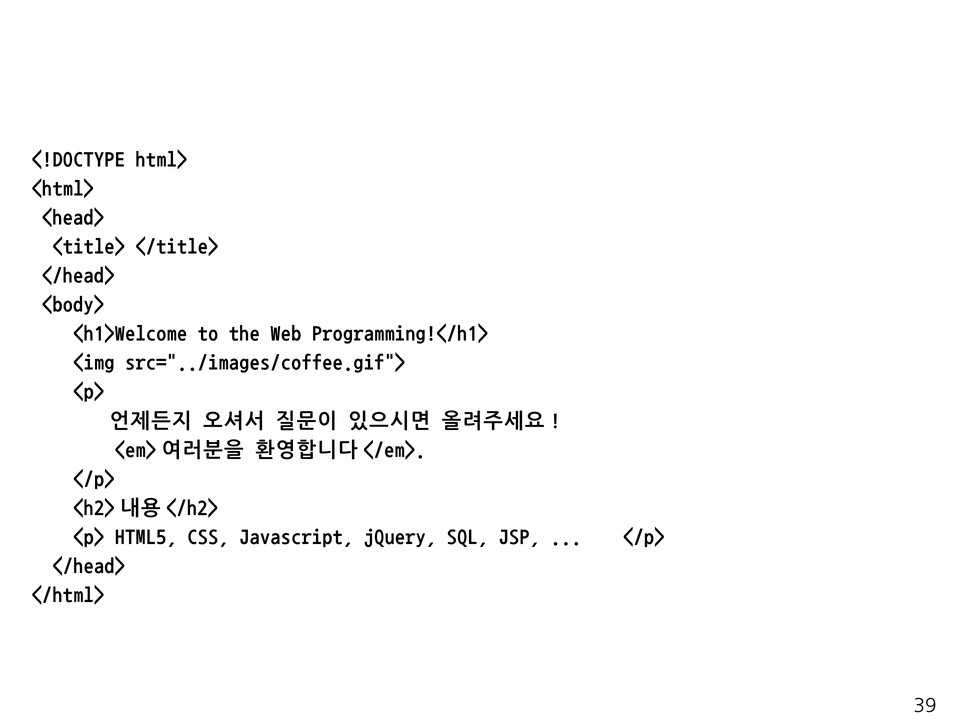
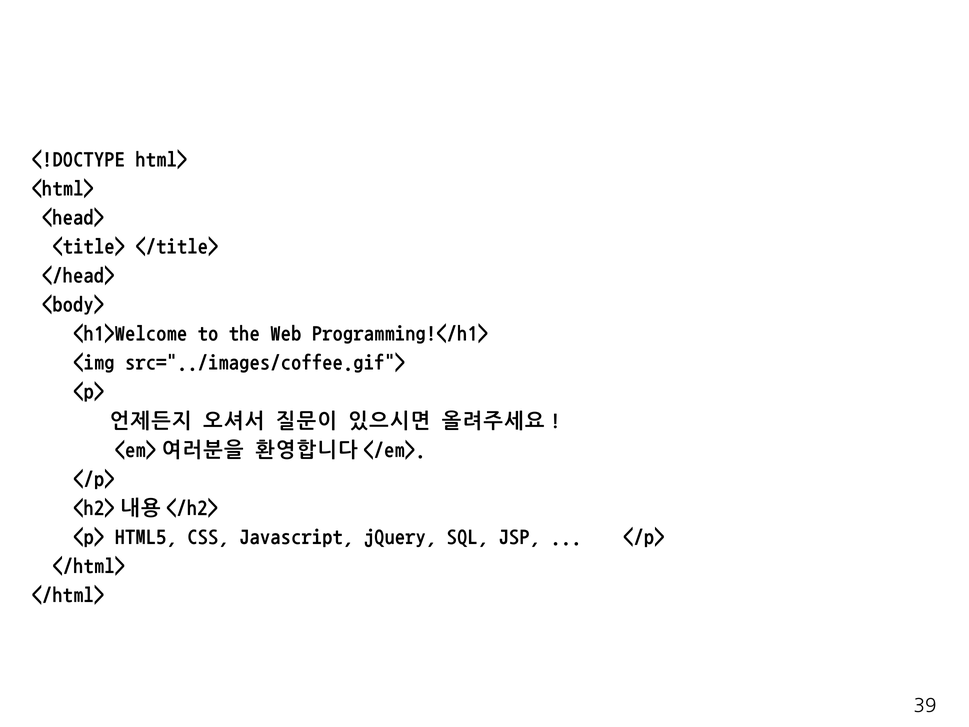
</head> at (89, 565): </head> -> </html>
